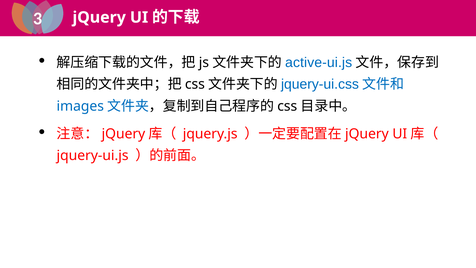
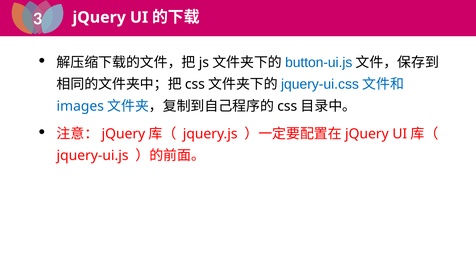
active-ui.js: active-ui.js -> button-ui.js
